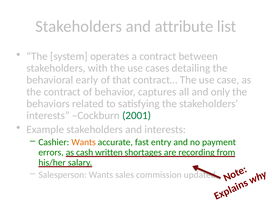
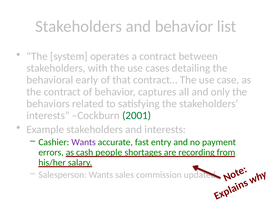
and attribute: attribute -> behavior
Wants at (84, 142) colour: orange -> purple
written: written -> people
